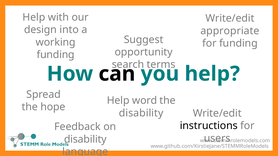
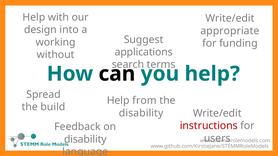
opportunity: opportunity -> applications
funding at (56, 55): funding -> without
word: word -> from
hope: hope -> build
instructions colour: black -> red
